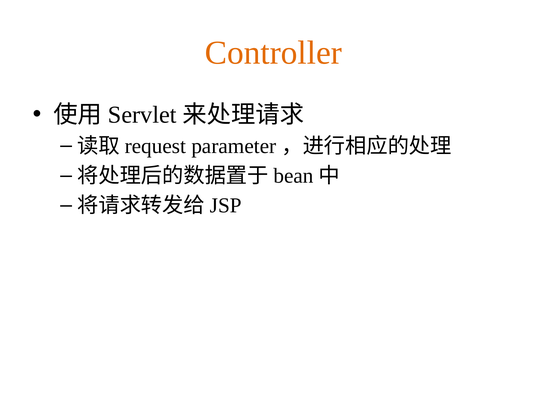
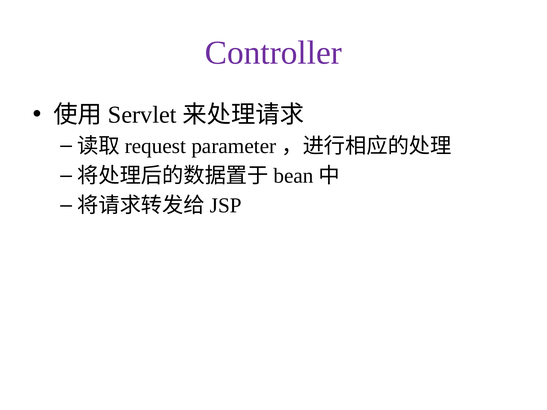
Controller colour: orange -> purple
